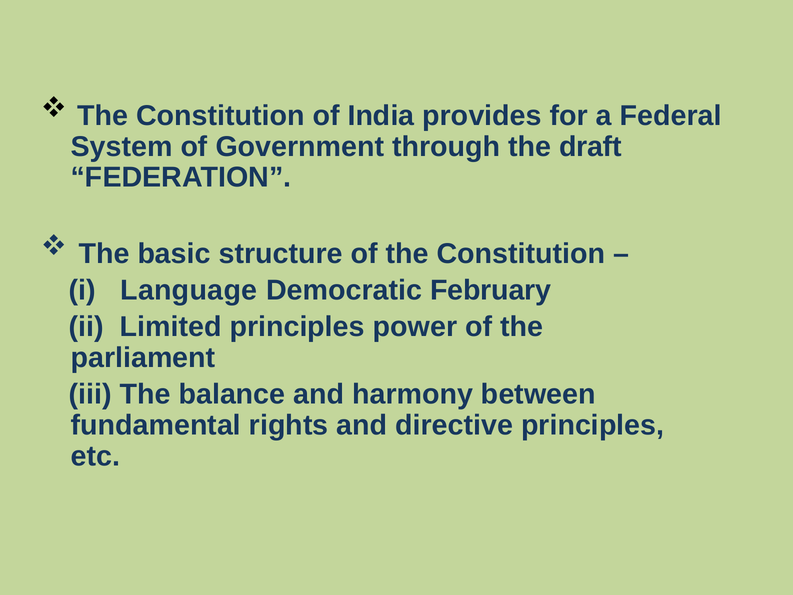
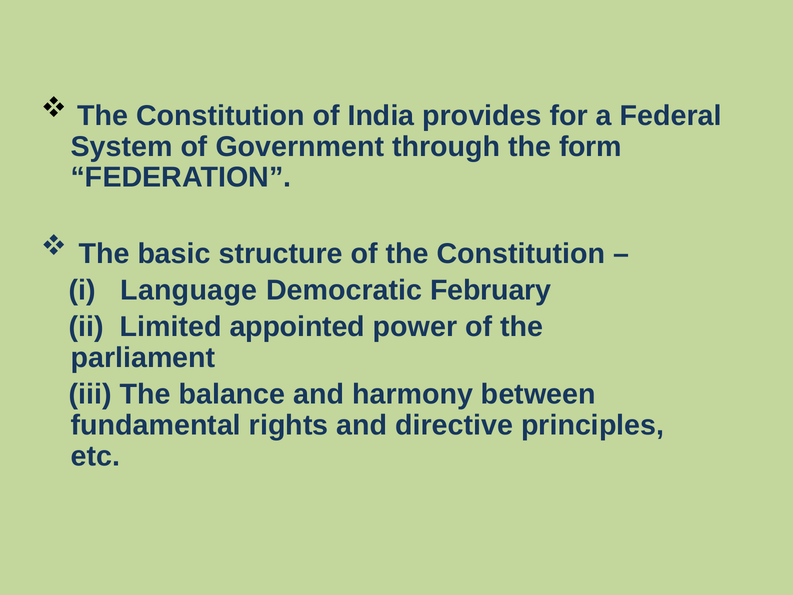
draft: draft -> form
Limited principles: principles -> appointed
